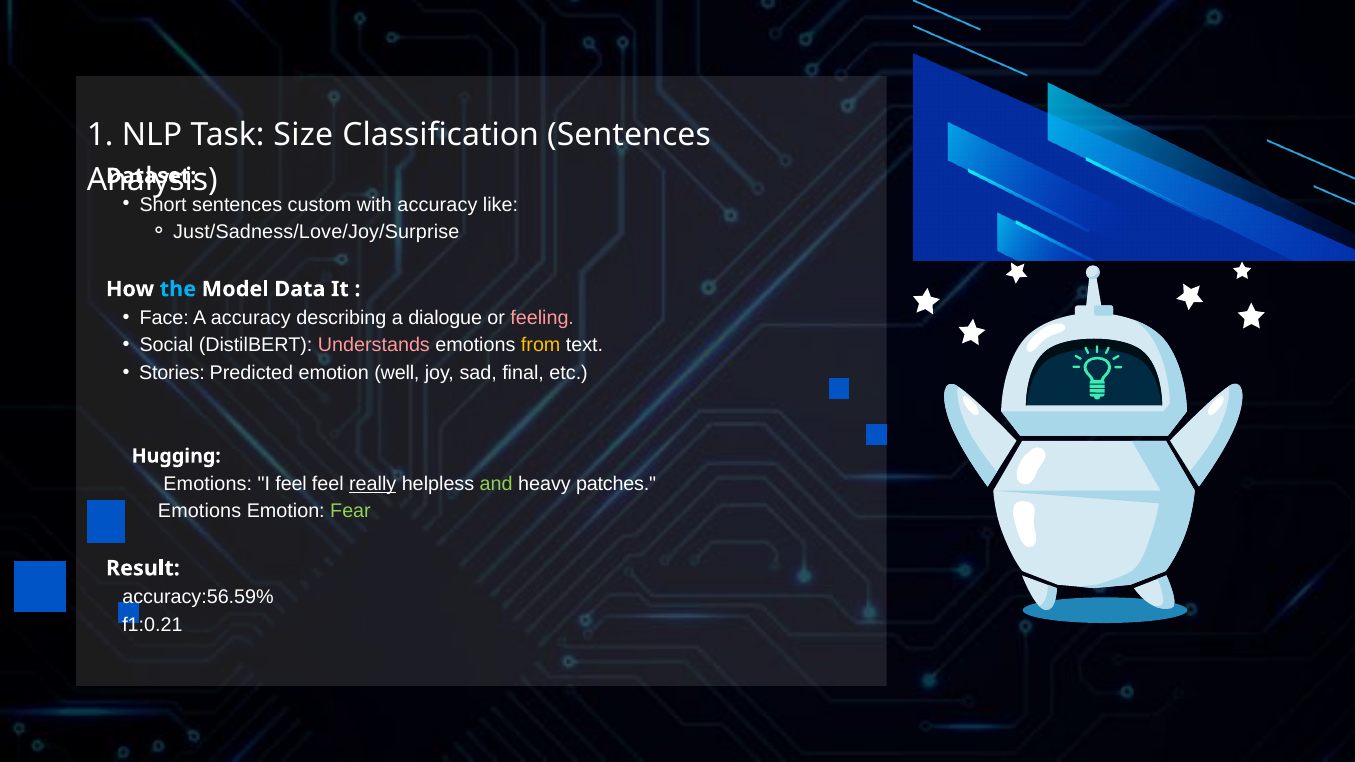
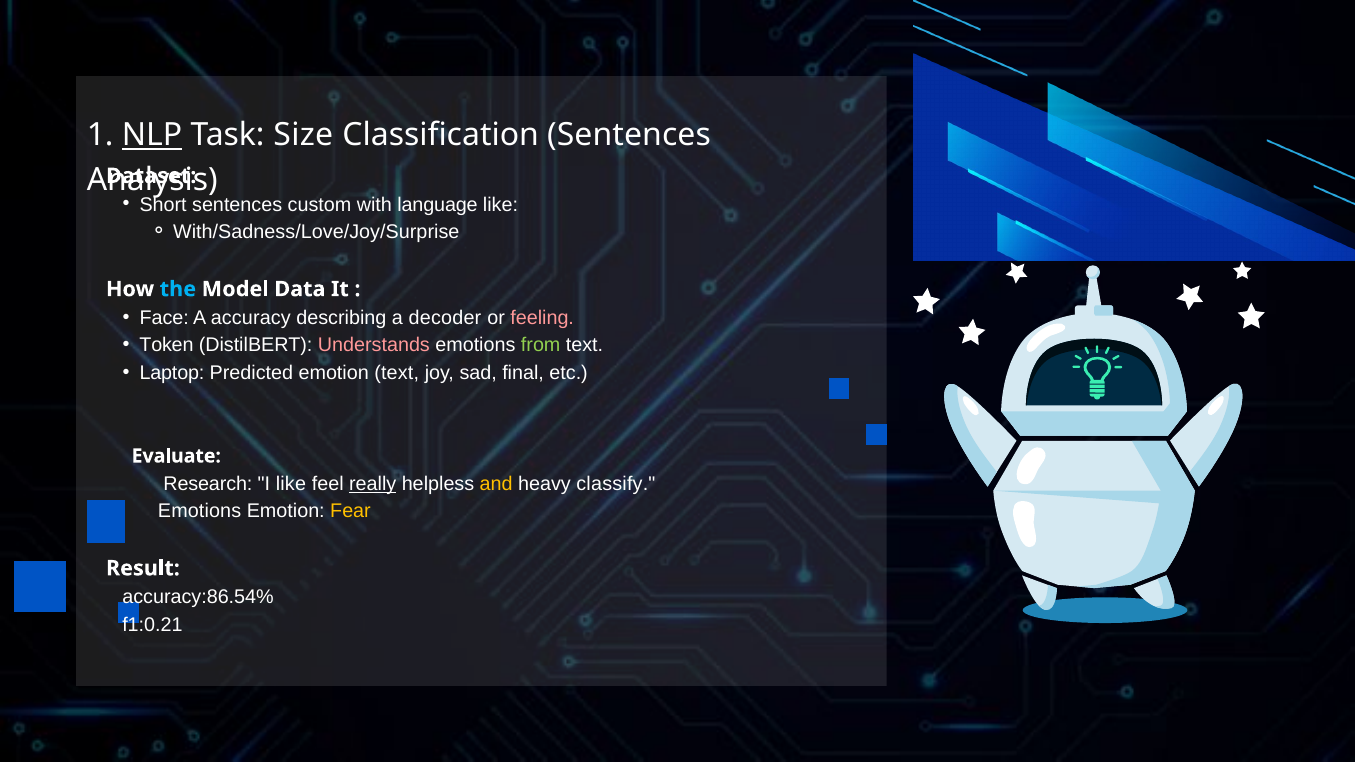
NLP underline: none -> present
with accuracy: accuracy -> language
Just/Sadness/Love/Joy/Surprise: Just/Sadness/Love/Joy/Surprise -> With/Sadness/Love/Joy/Surprise
dialogue: dialogue -> decoder
Social: Social -> Token
from colour: yellow -> light green
Stories: Stories -> Laptop
emotion well: well -> text
Hugging: Hugging -> Evaluate
Emotions at (208, 484): Emotions -> Research
I feel: feel -> like
and colour: light green -> yellow
patches: patches -> classify
Fear colour: light green -> yellow
accuracy:56.59%: accuracy:56.59% -> accuracy:86.54%
